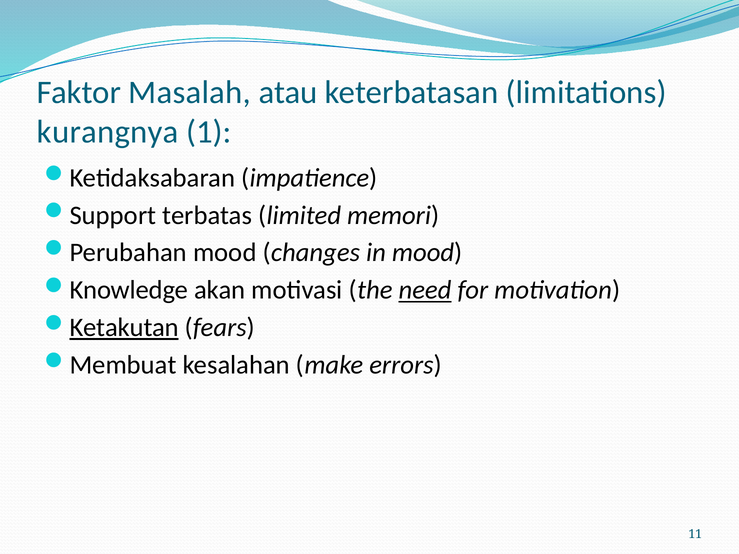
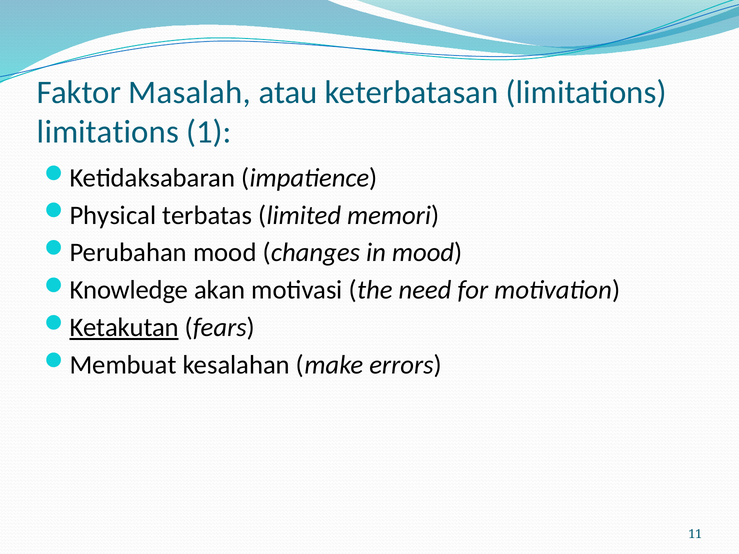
kurangnya at (108, 132): kurangnya -> limitations
Support: Support -> Physical
need underline: present -> none
